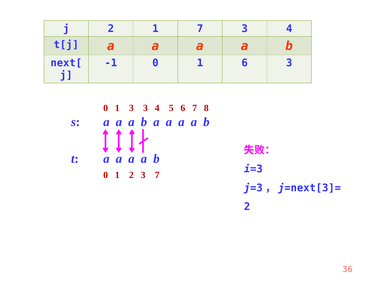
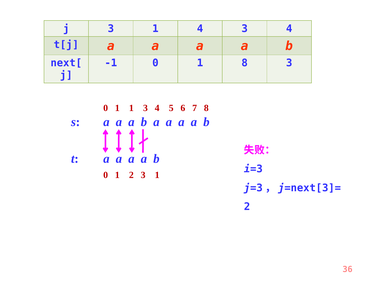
j 2: 2 -> 3
1 7: 7 -> 4
1 6: 6 -> 8
1 3: 3 -> 1
2 3 7: 7 -> 1
